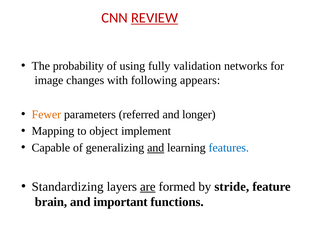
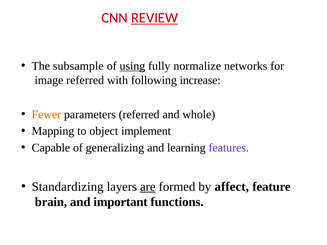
probability: probability -> subsample
using underline: none -> present
validation: validation -> normalize
image changes: changes -> referred
appears: appears -> increase
longer: longer -> whole
and at (156, 148) underline: present -> none
features colour: blue -> purple
stride: stride -> affect
